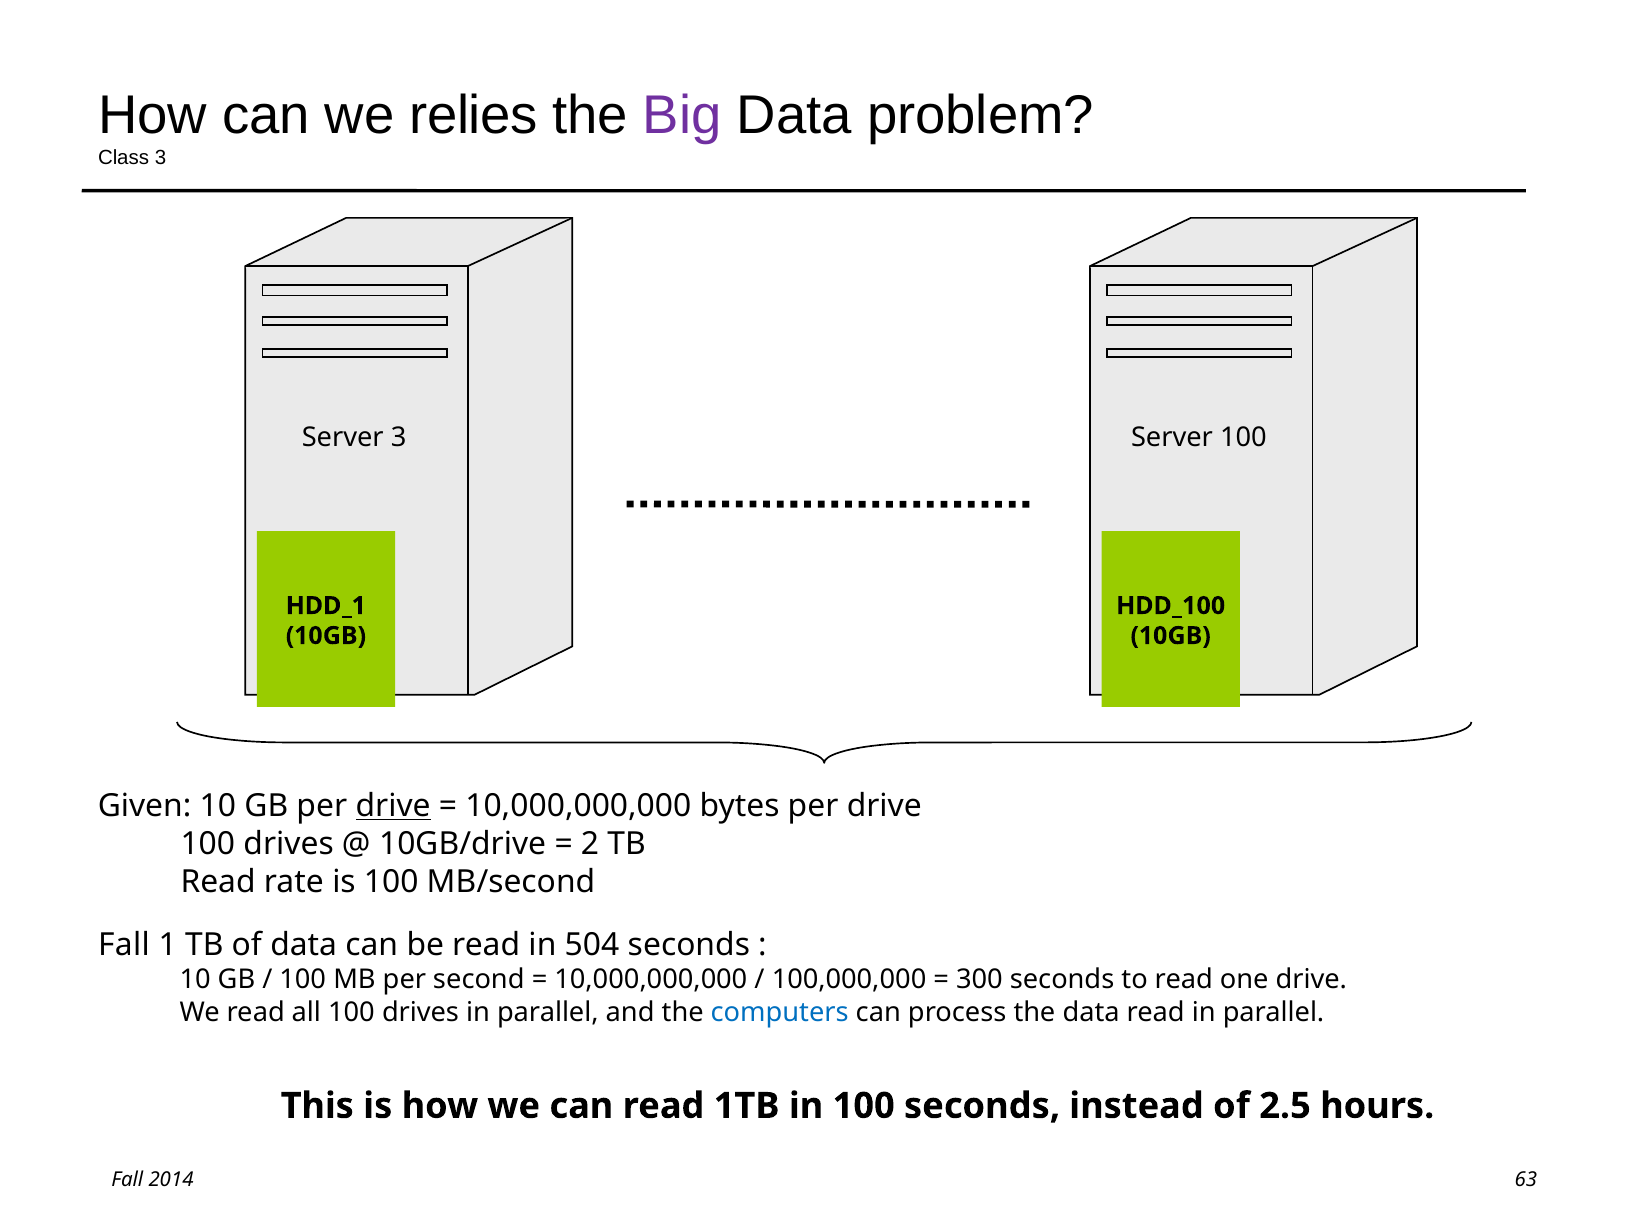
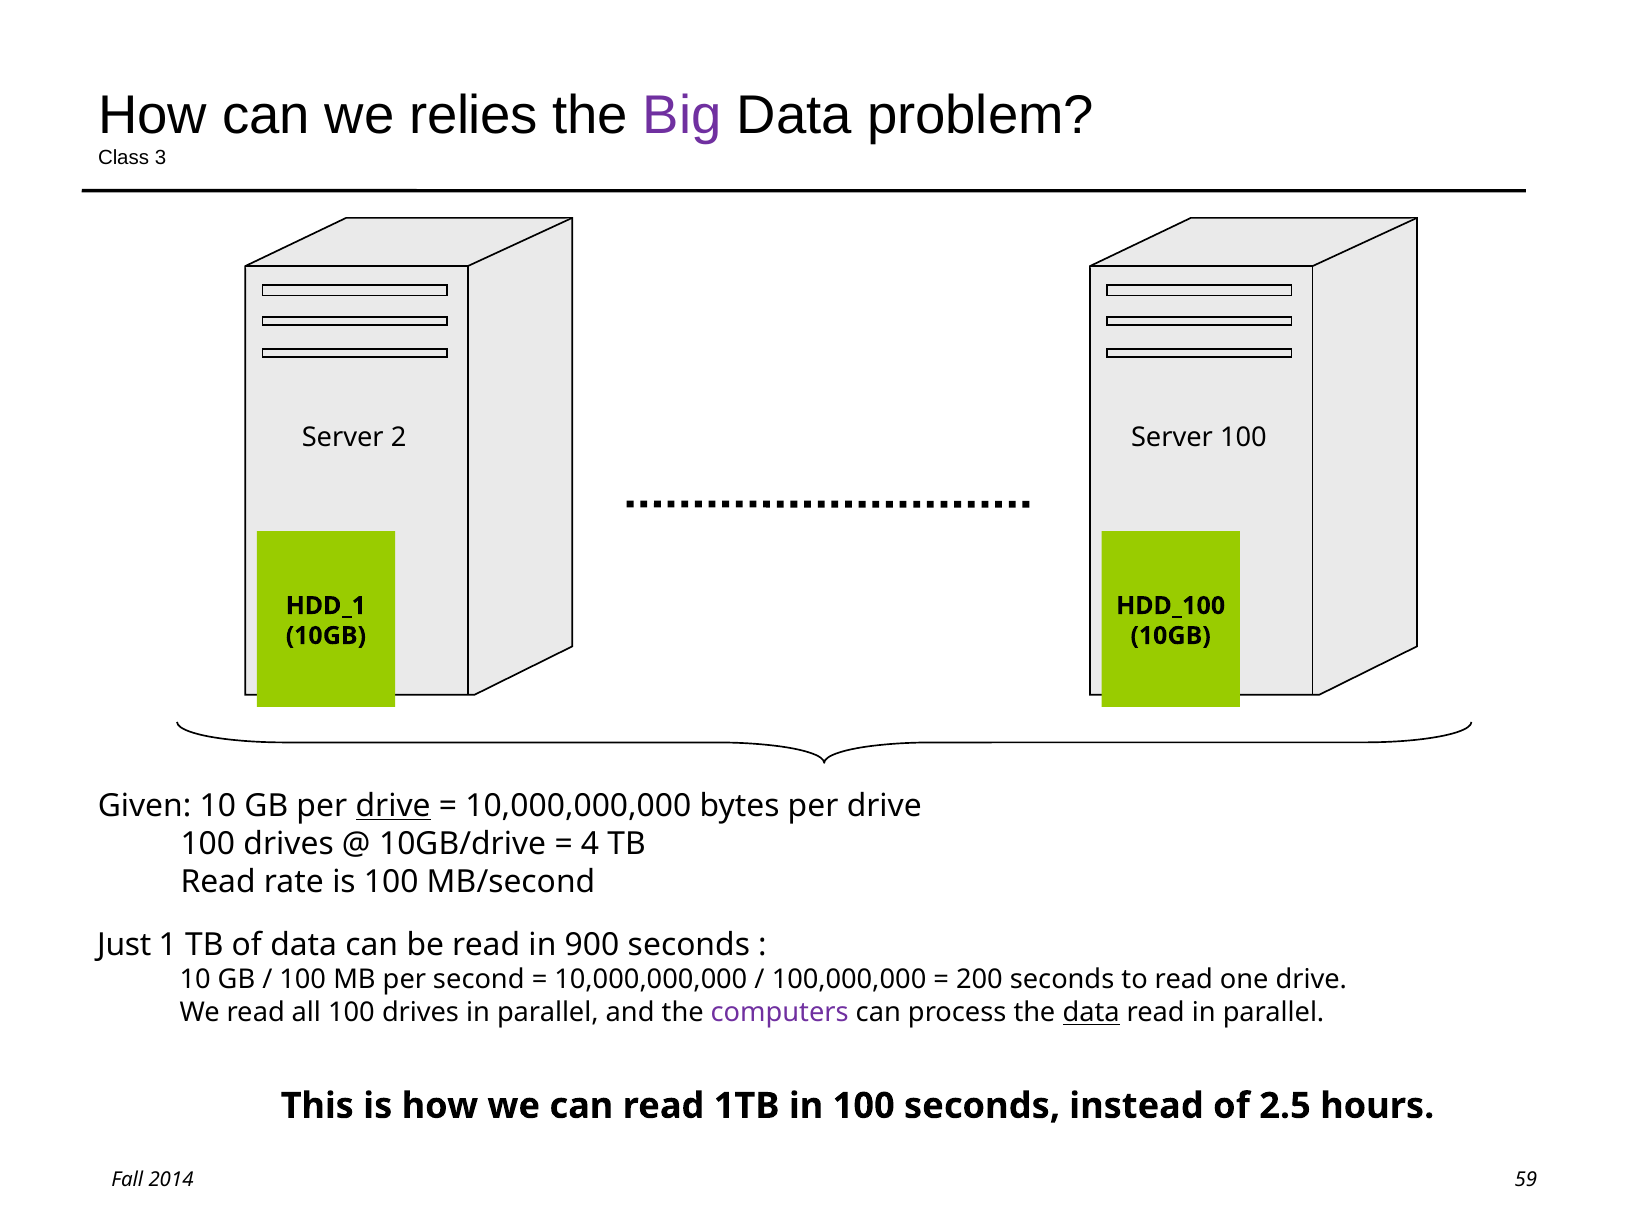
Server 3: 3 -> 2
2: 2 -> 4
Fall at (124, 945): Fall -> Just
504: 504 -> 900
300: 300 -> 200
computers colour: blue -> purple
data at (1091, 1013) underline: none -> present
63: 63 -> 59
